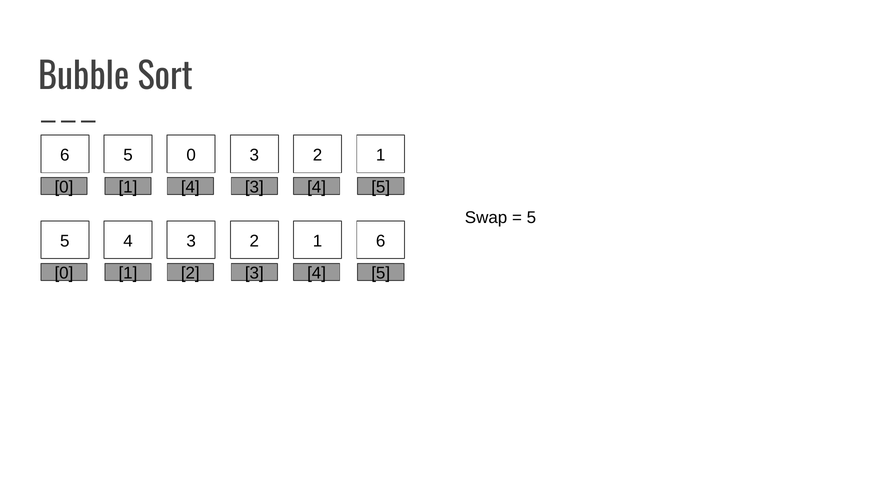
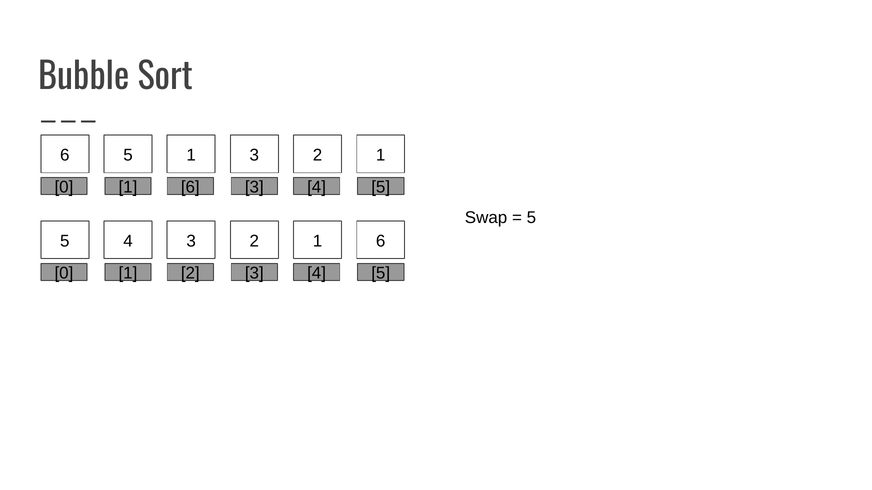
5 0: 0 -> 1
0 1 4: 4 -> 6
